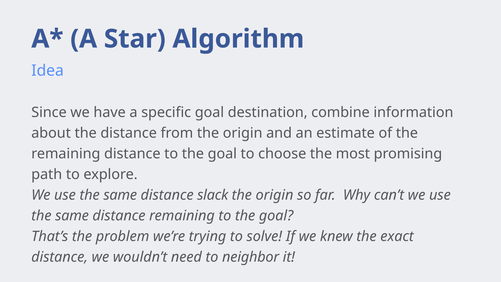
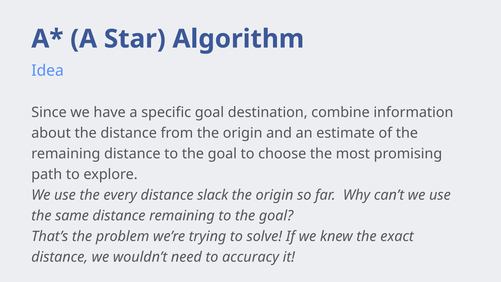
same at (120, 195): same -> every
neighbor: neighbor -> accuracy
